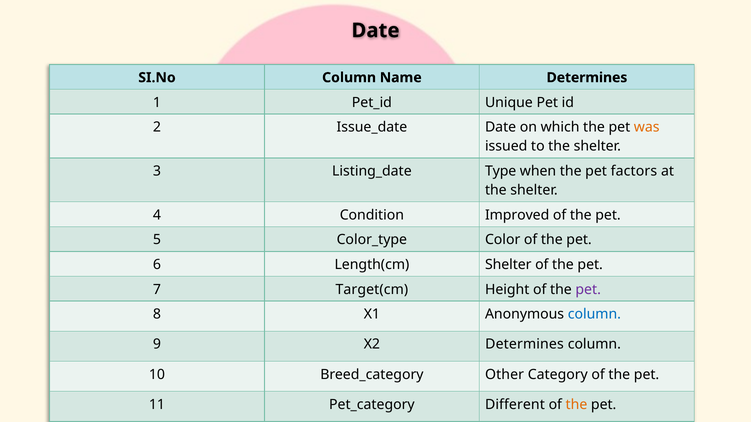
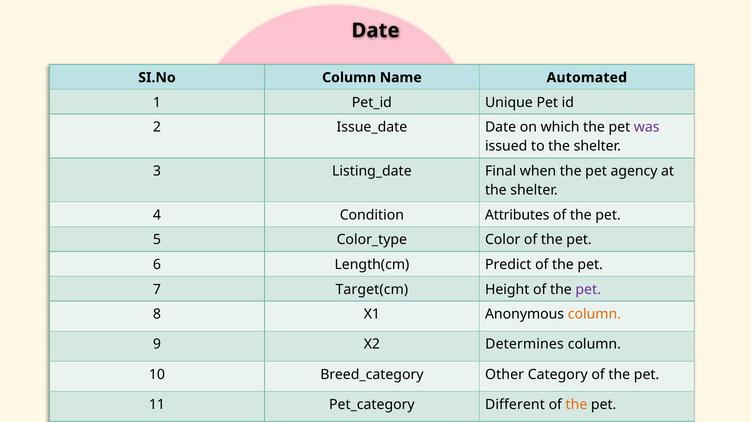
Name Determines: Determines -> Automated
was colour: orange -> purple
Type: Type -> Final
factors: factors -> agency
Improved: Improved -> Attributes
Length(cm Shelter: Shelter -> Predict
column at (594, 314) colour: blue -> orange
